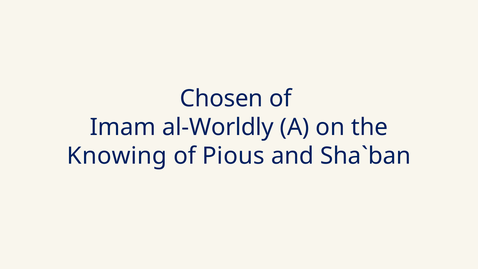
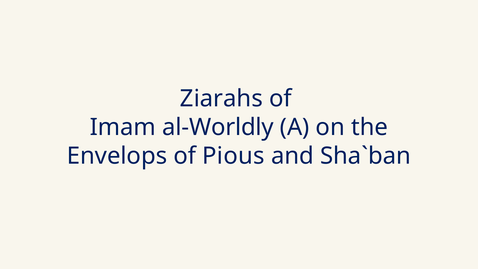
Chosen: Chosen -> Ziarahs
Knowing: Knowing -> Envelops
